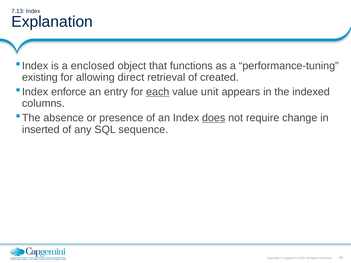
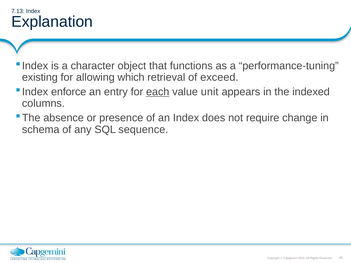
enclosed: enclosed -> character
direct: direct -> which
created: created -> exceed
does underline: present -> none
inserted: inserted -> schema
